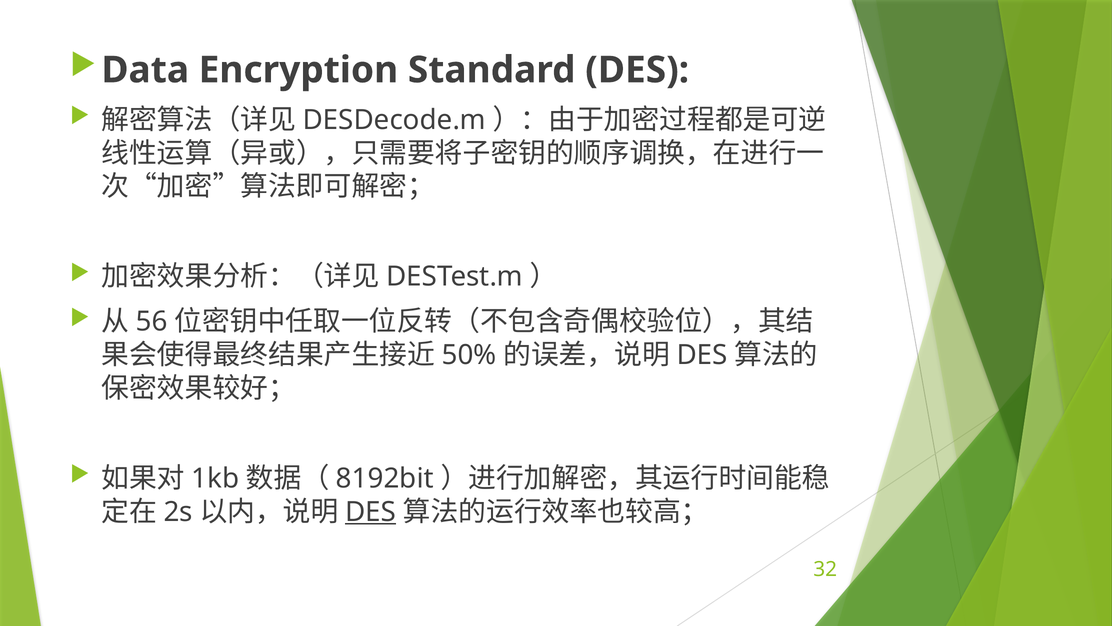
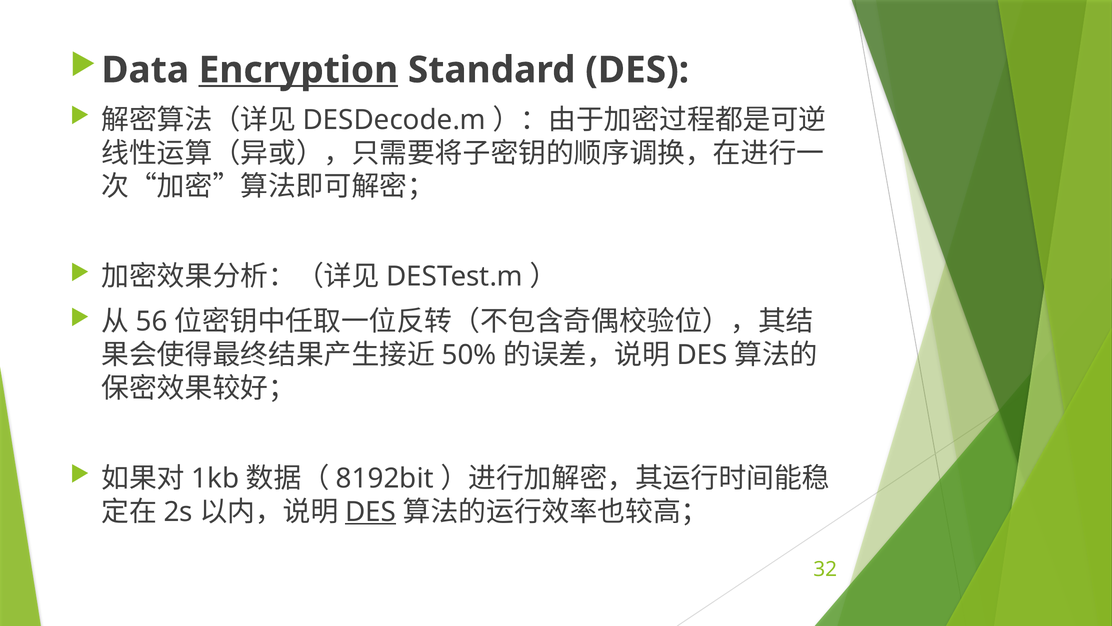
Encryption underline: none -> present
